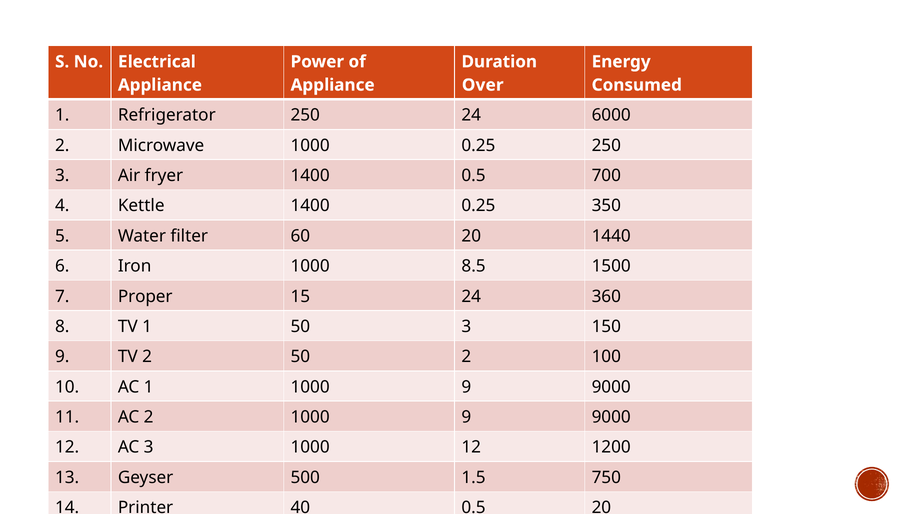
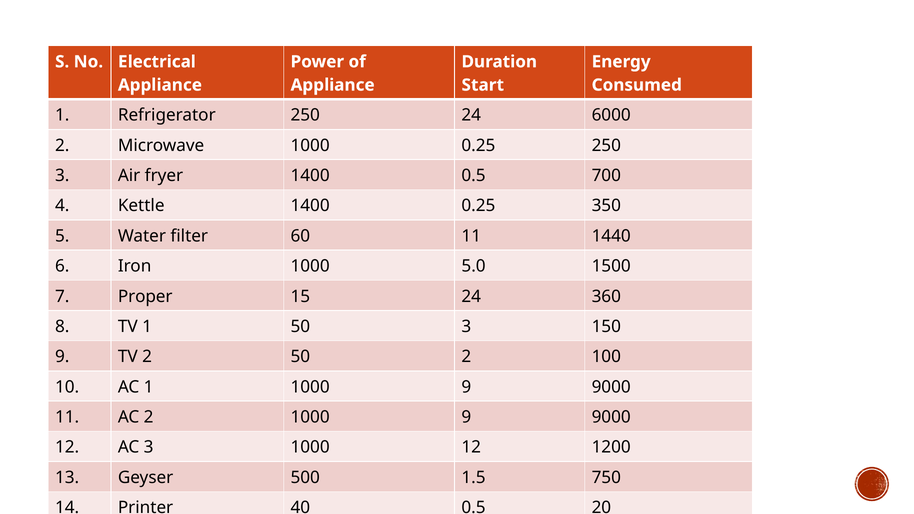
Over: Over -> Start
60 20: 20 -> 11
8.5: 8.5 -> 5.0
